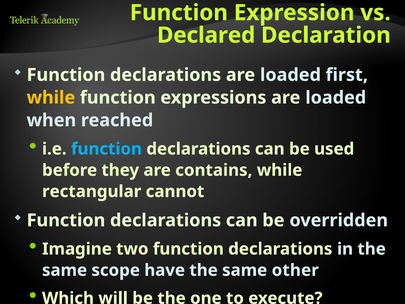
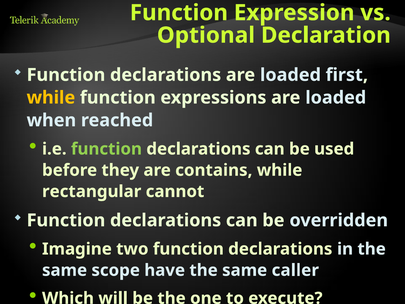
Declared: Declared -> Optional
function at (106, 149) colour: light blue -> light green
other: other -> caller
